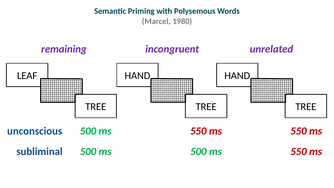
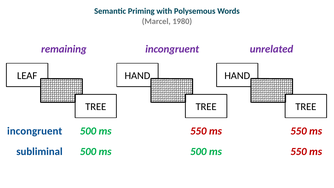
unconscious at (35, 131): unconscious -> incongruent
